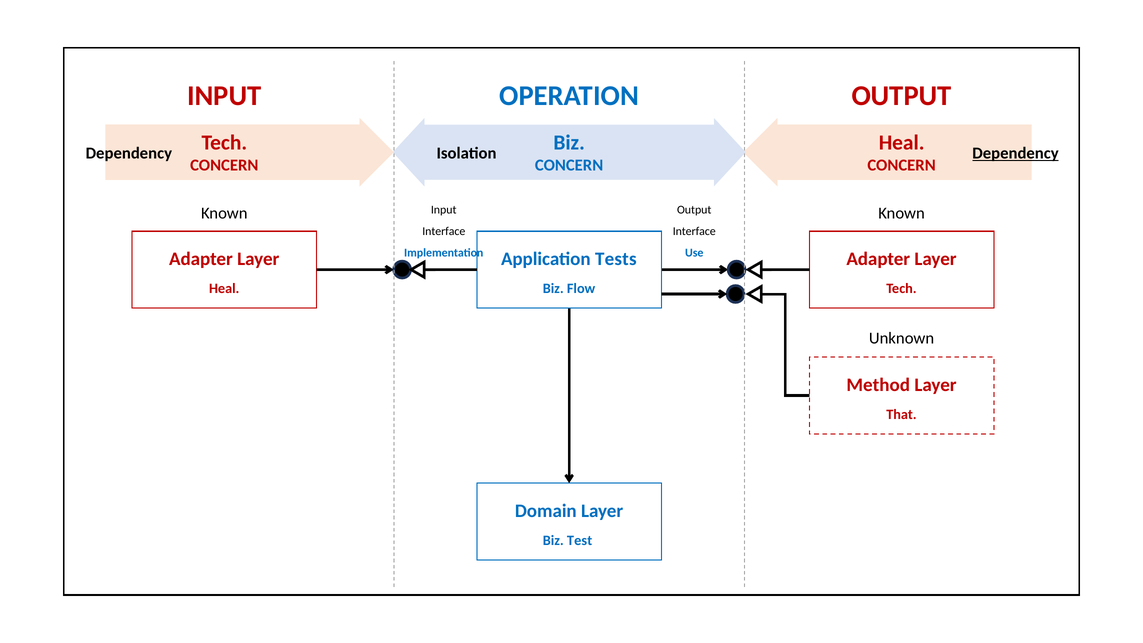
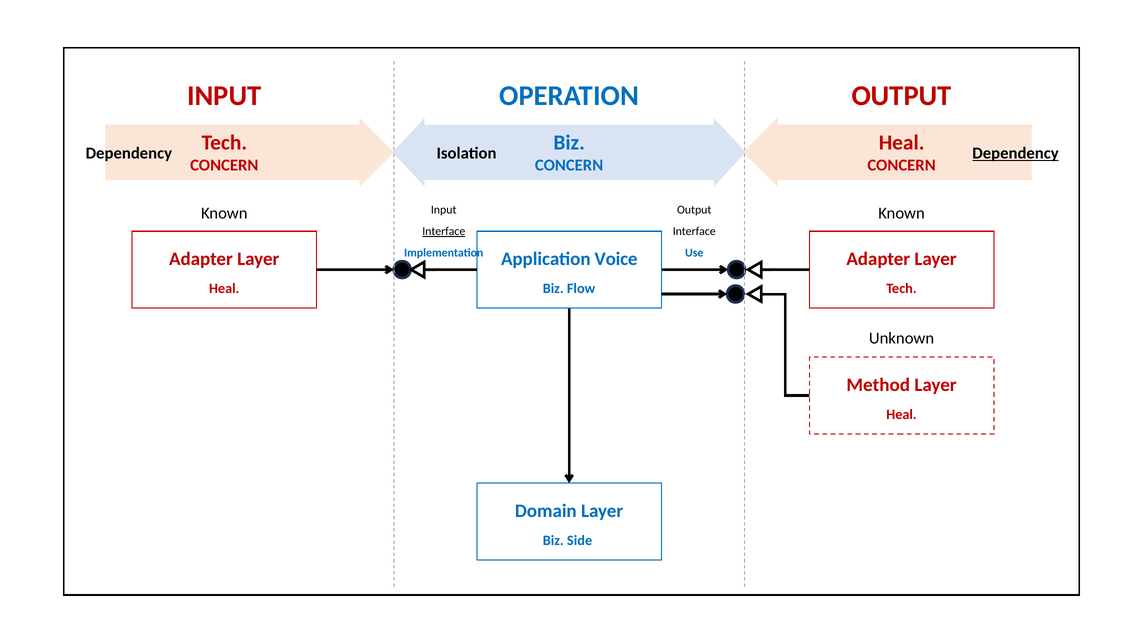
Interface at (444, 231) underline: none -> present
Tests: Tests -> Voice
That at (901, 414): That -> Heal
Test: Test -> Side
